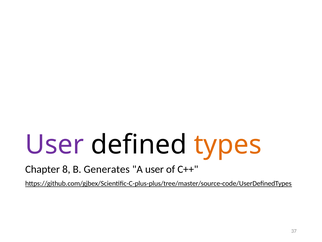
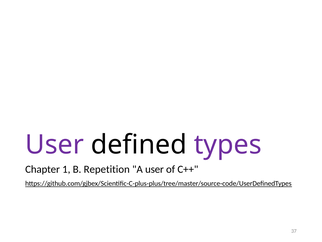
types colour: orange -> purple
8: 8 -> 1
Generates: Generates -> Repetition
